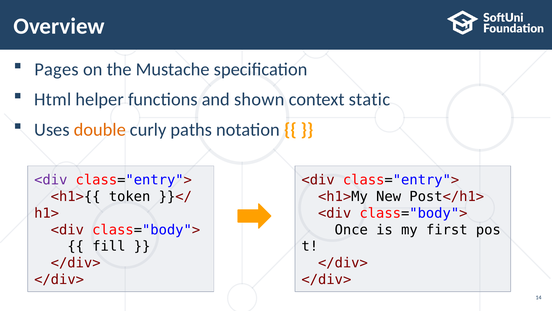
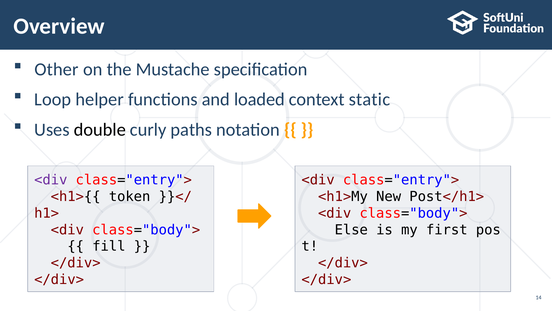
Pages: Pages -> Other
Html: Html -> Loop
shown: shown -> loaded
double colour: orange -> black
Once: Once -> Else
